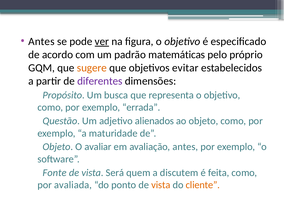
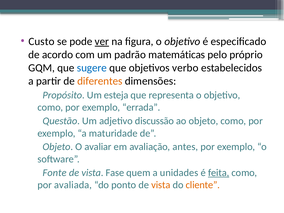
Antes at (41, 41): Antes -> Custo
sugere colour: orange -> blue
evitar: evitar -> verbo
diferentes colour: purple -> orange
busca: busca -> esteja
alienados: alienados -> discussão
Será: Será -> Fase
discutem: discutem -> unidades
feita underline: none -> present
